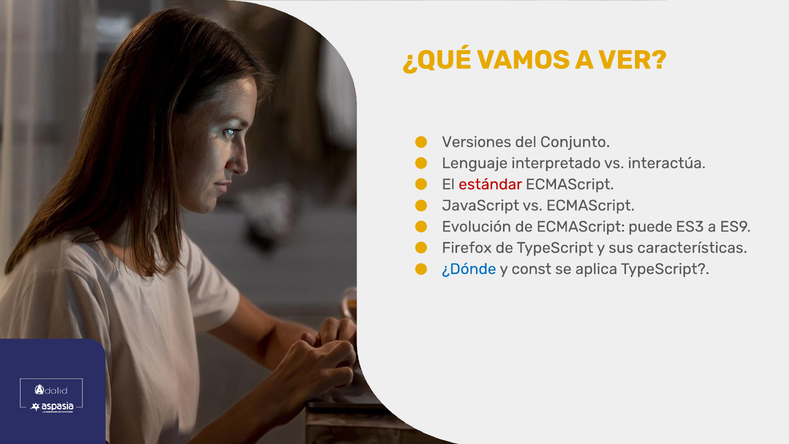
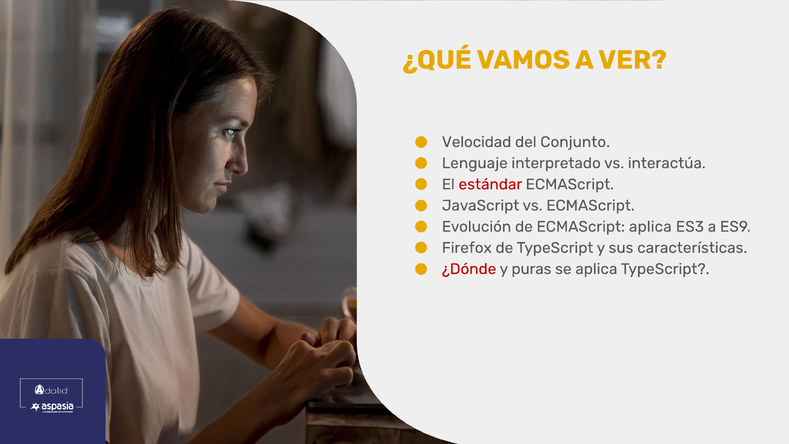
Versiones: Versiones -> Velocidad
ECMAScript puede: puede -> aplica
¿Dónde colour: blue -> red
const: const -> puras
